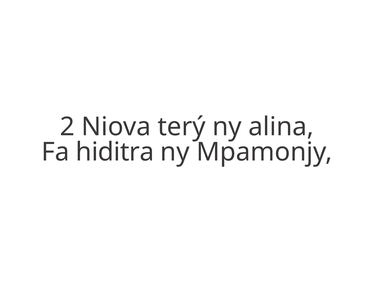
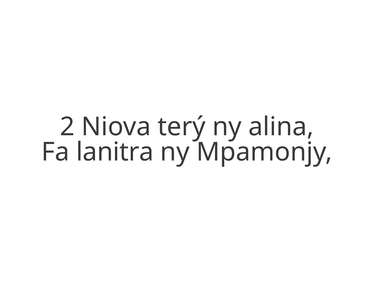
hiditra: hiditra -> lanitra
